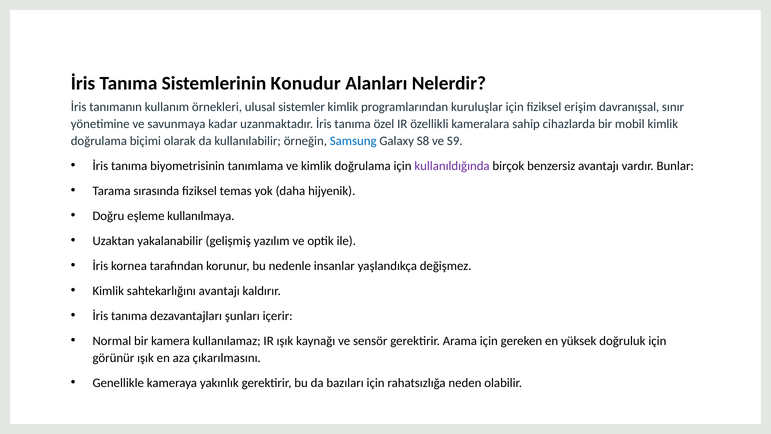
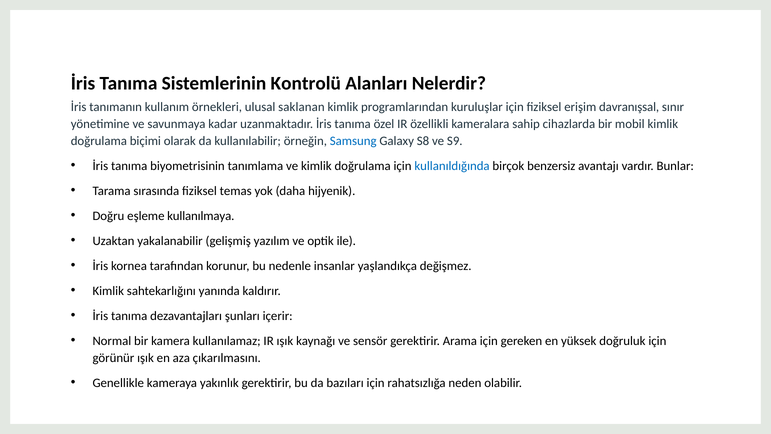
Konudur: Konudur -> Kontrolü
sistemler: sistemler -> saklanan
kullanıldığında colour: purple -> blue
sahtekarlığını avantajı: avantajı -> yanında
